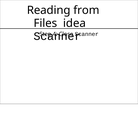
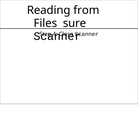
idea: idea -> sure
